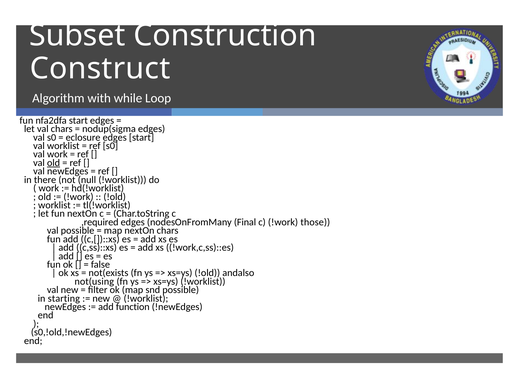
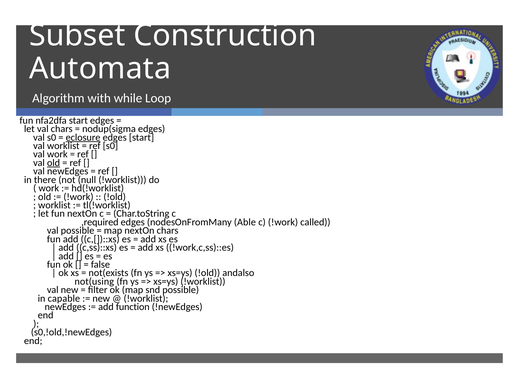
Construct: Construct -> Automata
eclosure underline: none -> present
Final: Final -> Able
those: those -> called
starting: starting -> capable
